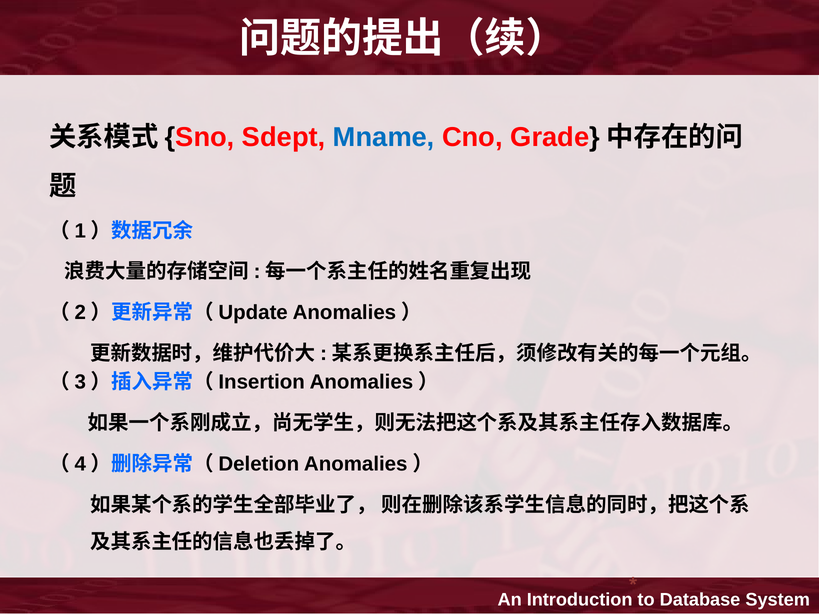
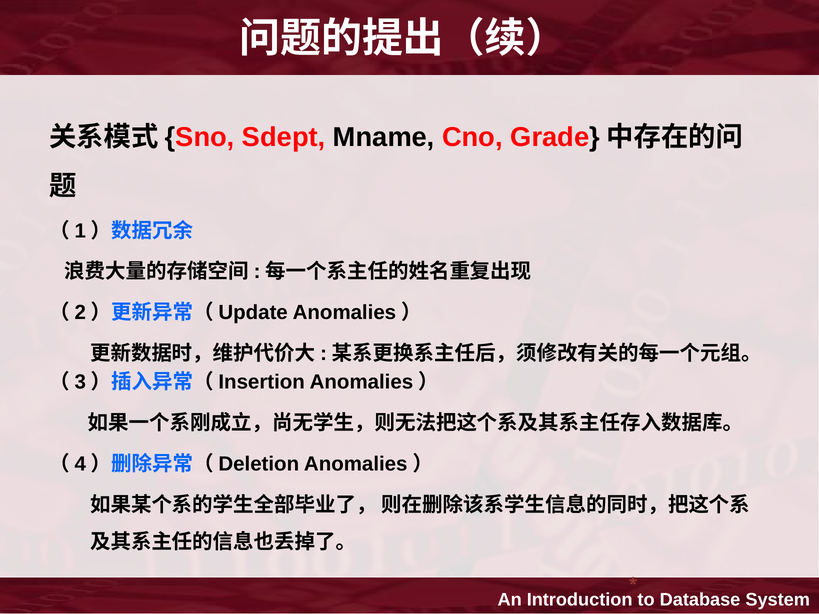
Mname colour: blue -> black
